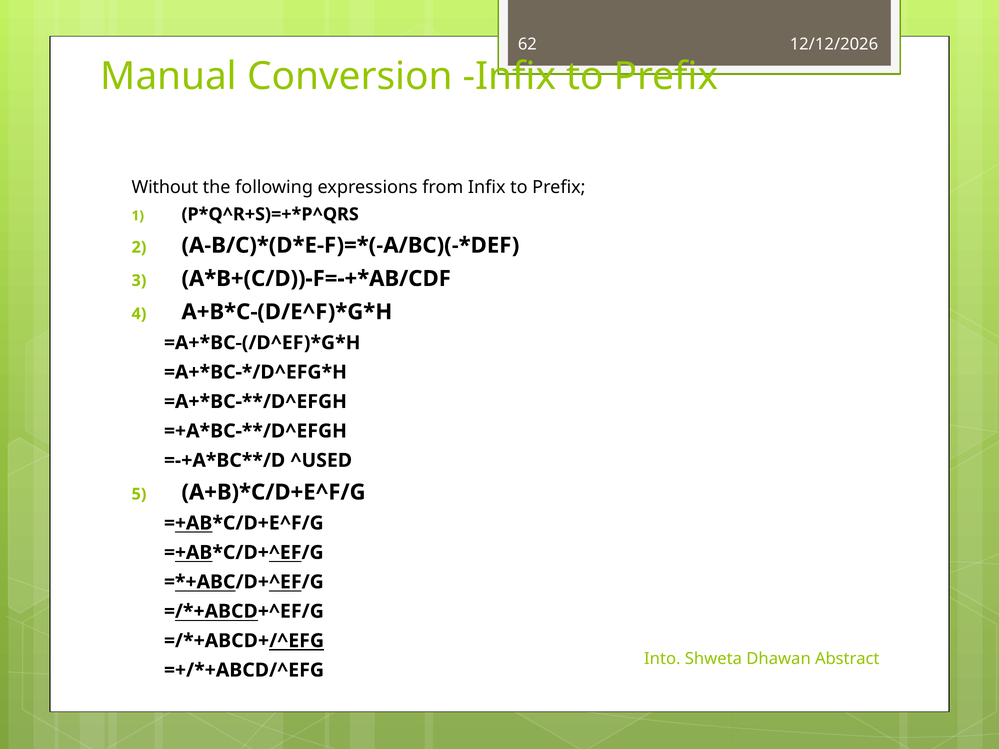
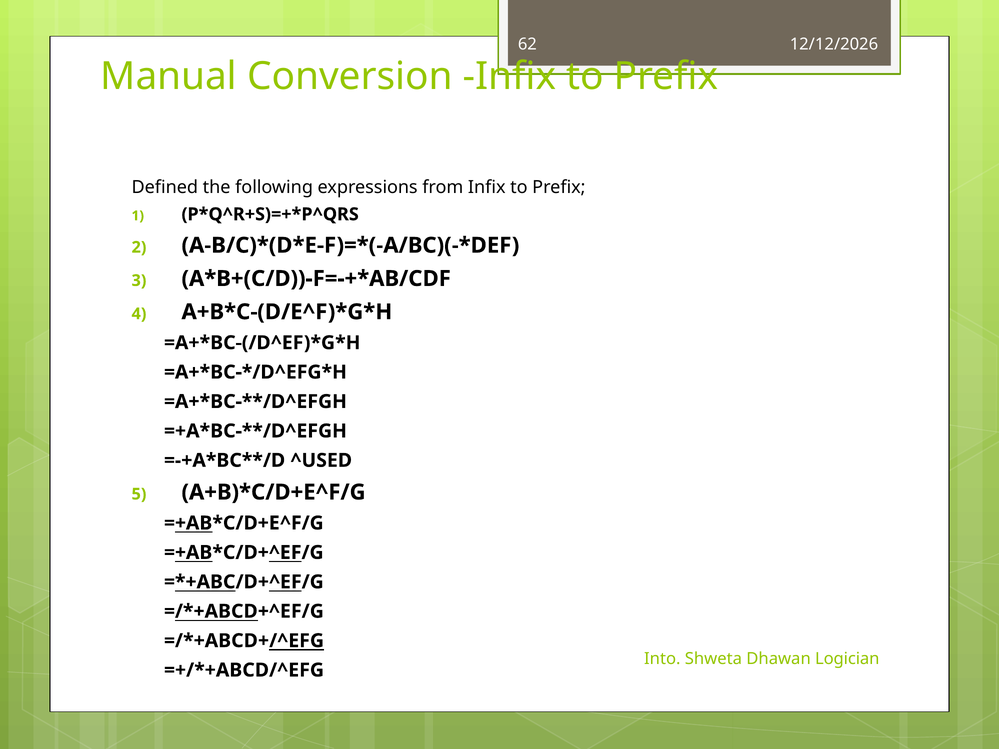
Without: Without -> Defined
Abstract: Abstract -> Logician
